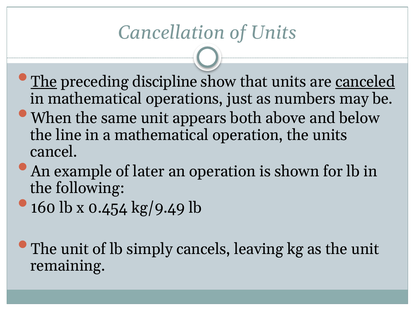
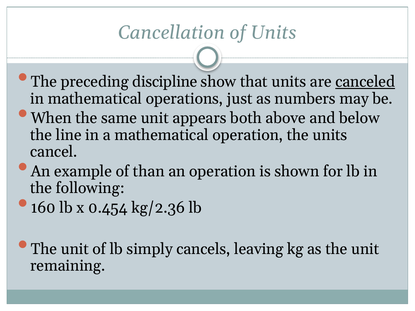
The at (44, 82) underline: present -> none
later: later -> than
kg/9.49: kg/9.49 -> kg/2.36
